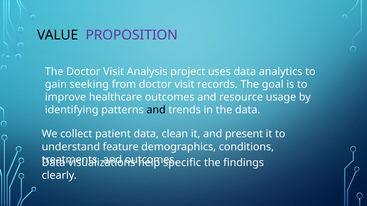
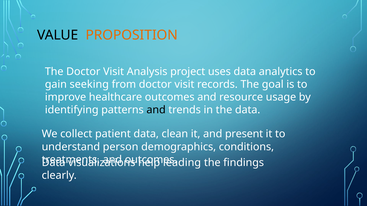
PROPOSITION colour: purple -> orange
feature: feature -> person
specific: specific -> leading
